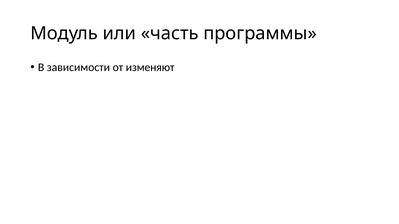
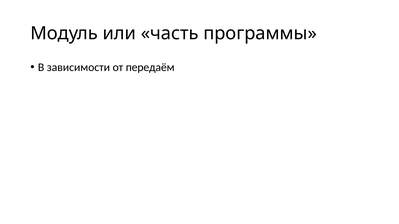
изменяют: изменяют -> передаём
